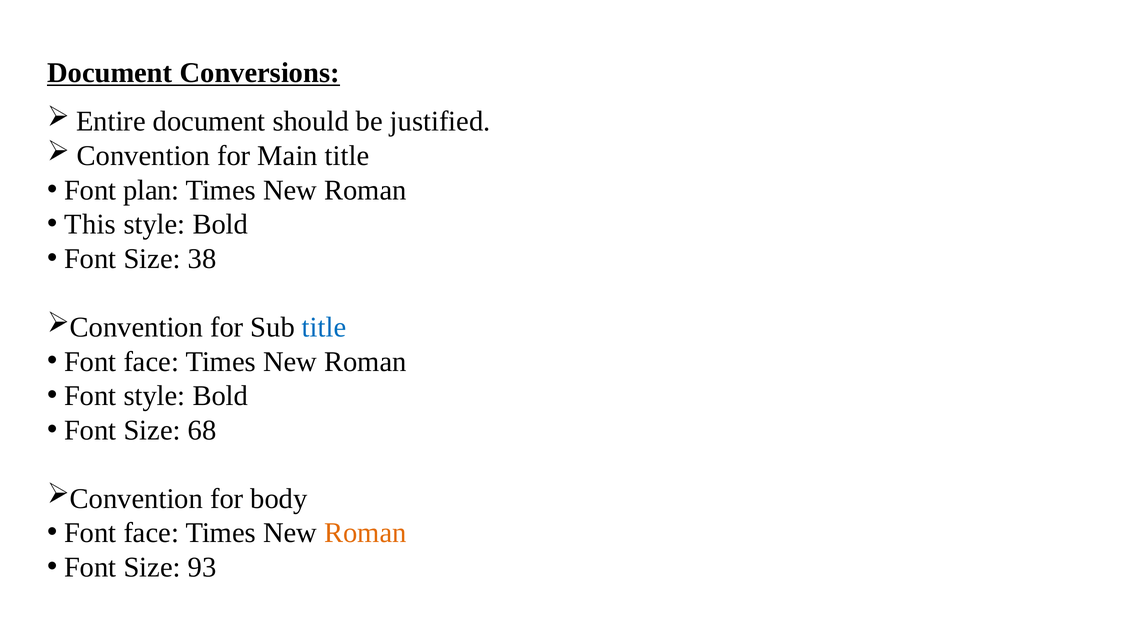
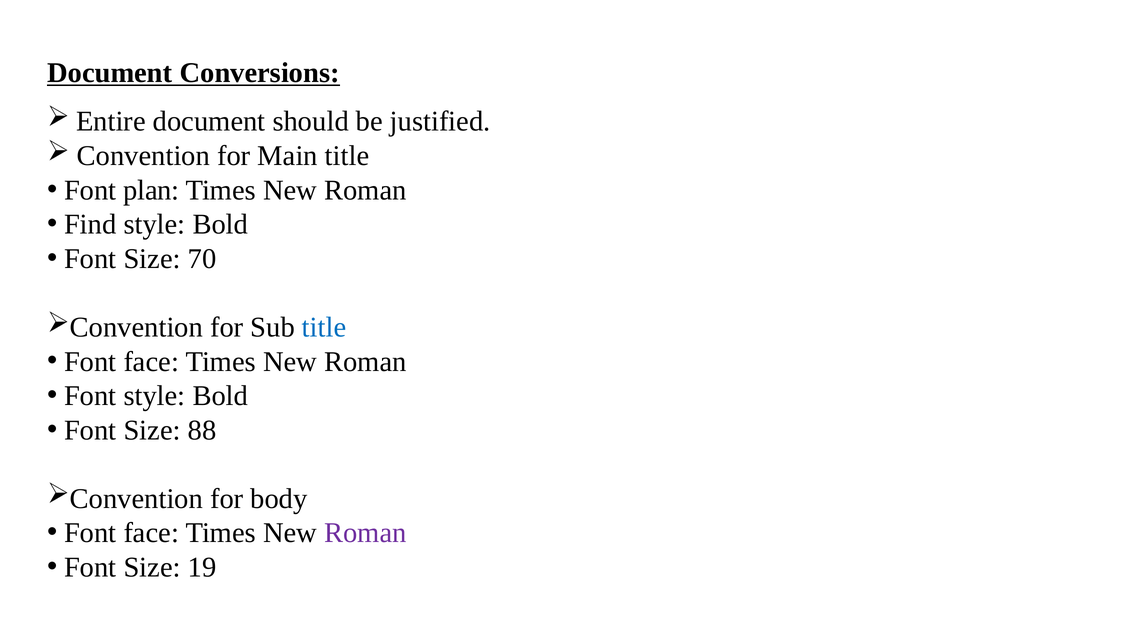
This: This -> Find
38: 38 -> 70
68: 68 -> 88
Roman at (365, 533) colour: orange -> purple
93: 93 -> 19
